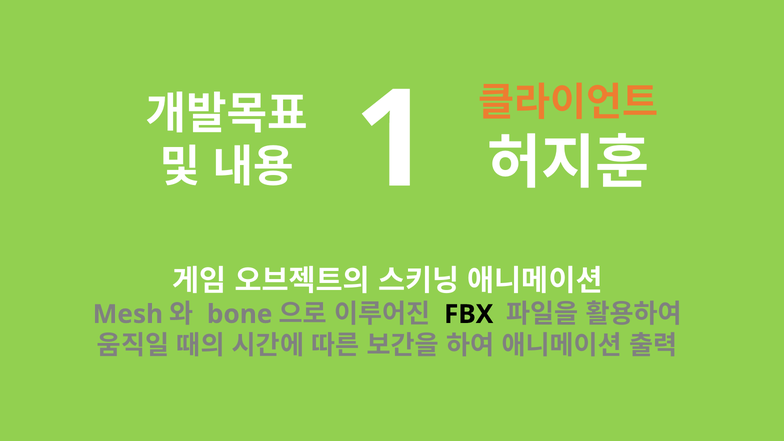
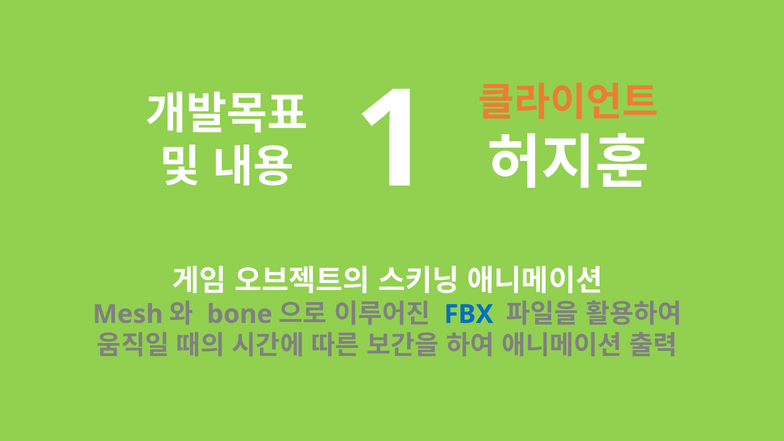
FBX colour: black -> blue
